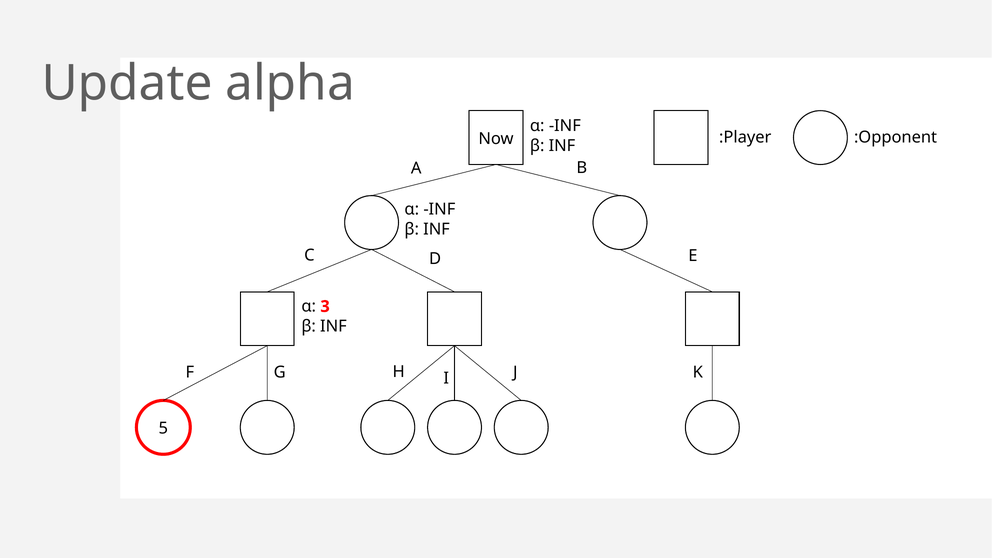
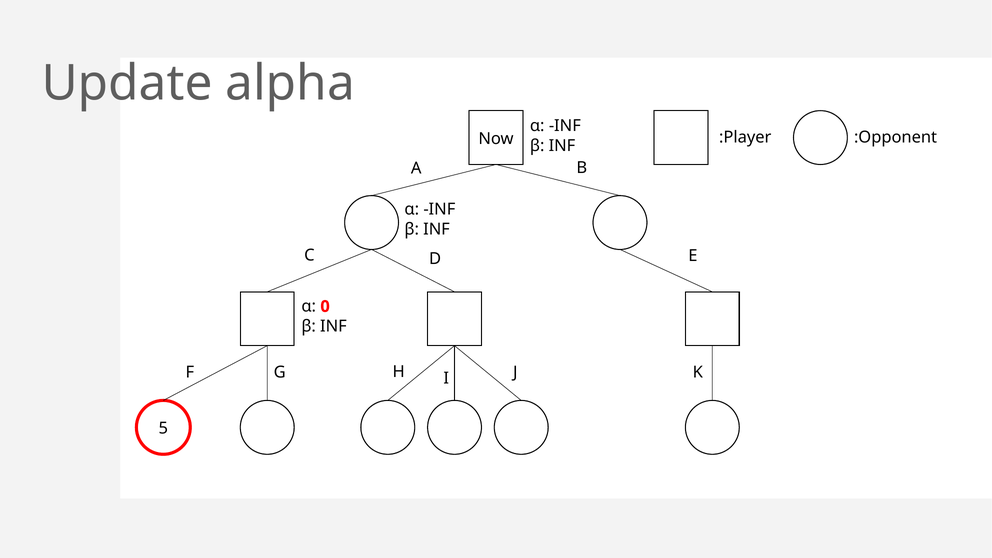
3: 3 -> 0
